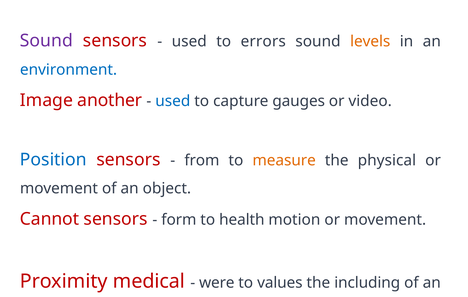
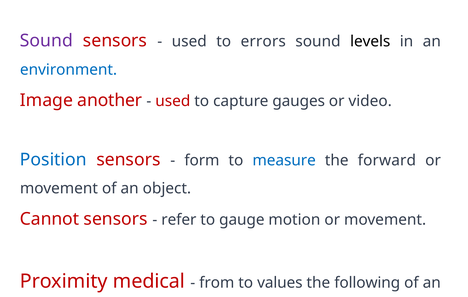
levels colour: orange -> black
used at (173, 101) colour: blue -> red
from: from -> form
measure colour: orange -> blue
the physical: physical -> forward
form: form -> refer
health: health -> gauge
were: were -> from
including: including -> following
